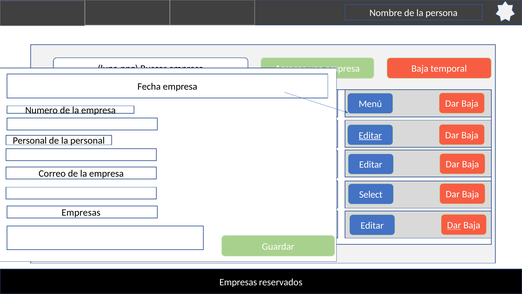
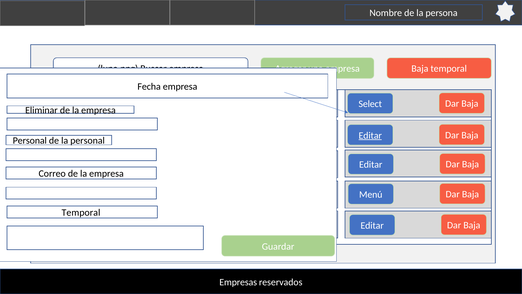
Menú: Menú -> Select
Numero: Numero -> Eliminar
Select: Select -> Menú
Empresas at (81, 212): Empresas -> Temporal
Dar at (454, 225) underline: present -> none
